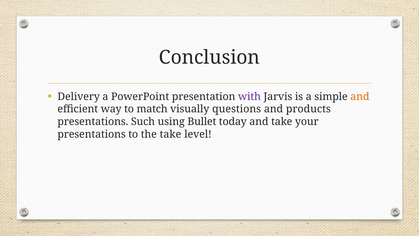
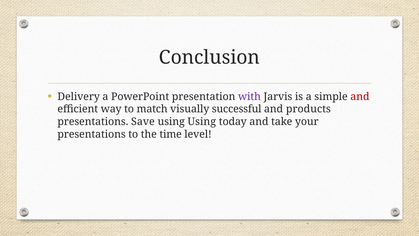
and at (360, 96) colour: orange -> red
questions: questions -> successful
Such: Such -> Save
using Bullet: Bullet -> Using
the take: take -> time
